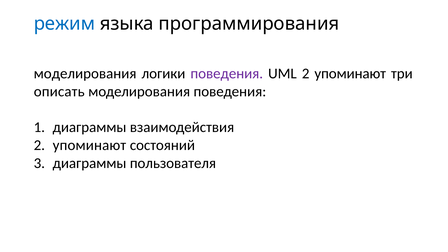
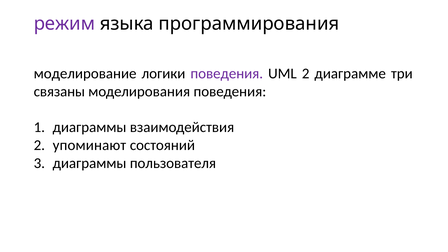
режим colour: blue -> purple
моделирования at (85, 74): моделирования -> моделирование
UML 2 упоминают: упоминают -> диаграмме
описать: описать -> связаны
